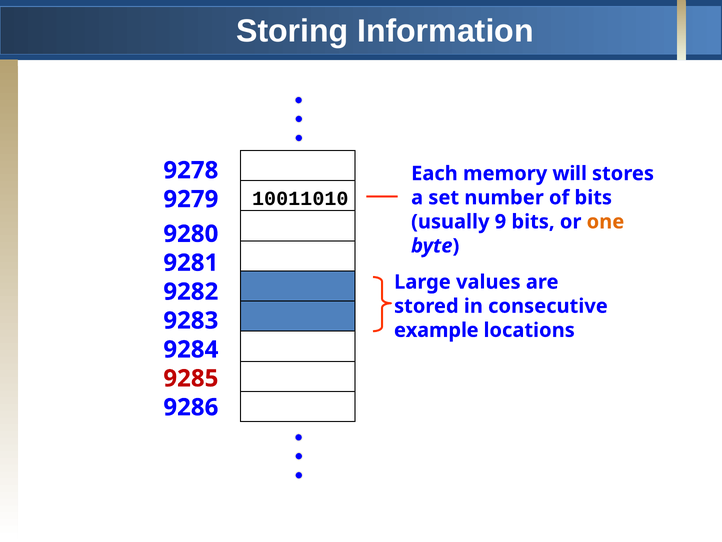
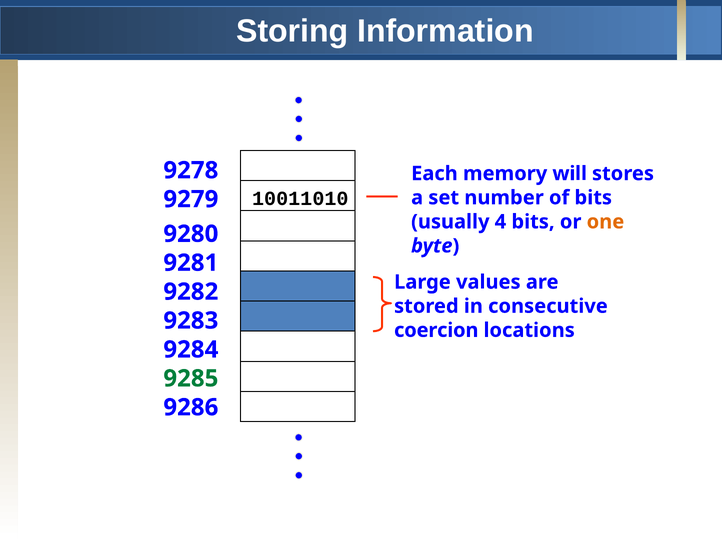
9: 9 -> 4
example: example -> coercion
9285 colour: red -> green
